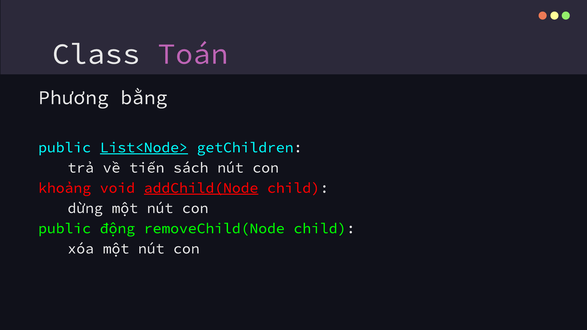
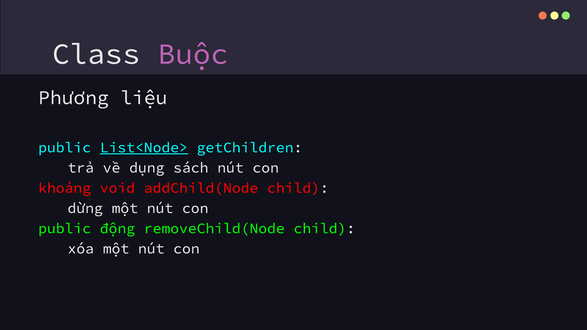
Toán: Toán -> Buộc
bằng: bằng -> liệu
tiến: tiến -> dụng
addChild(Node underline: present -> none
